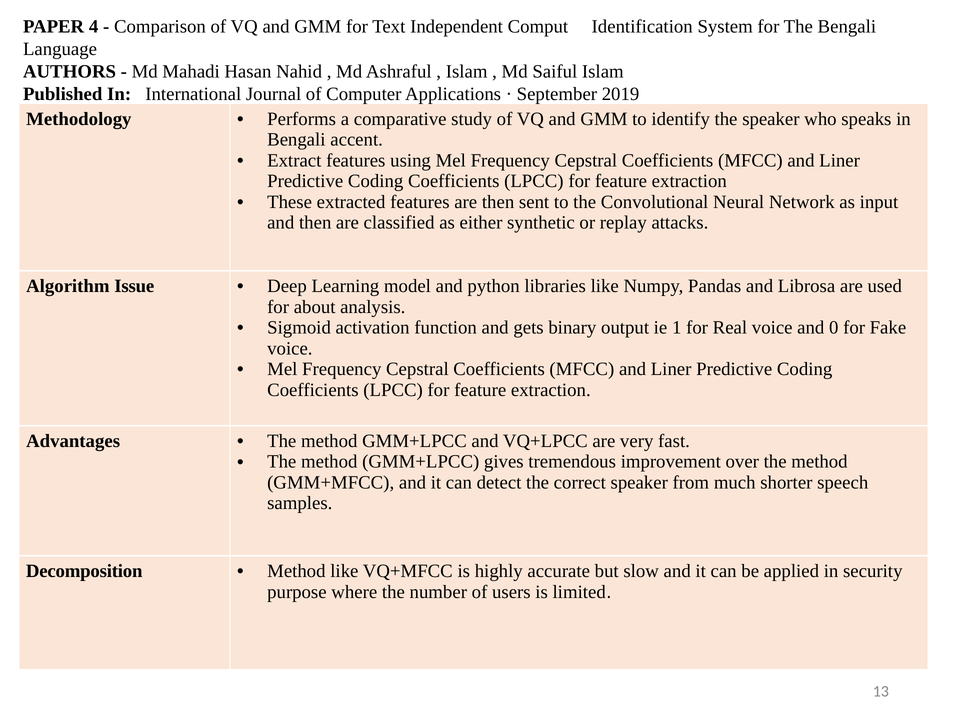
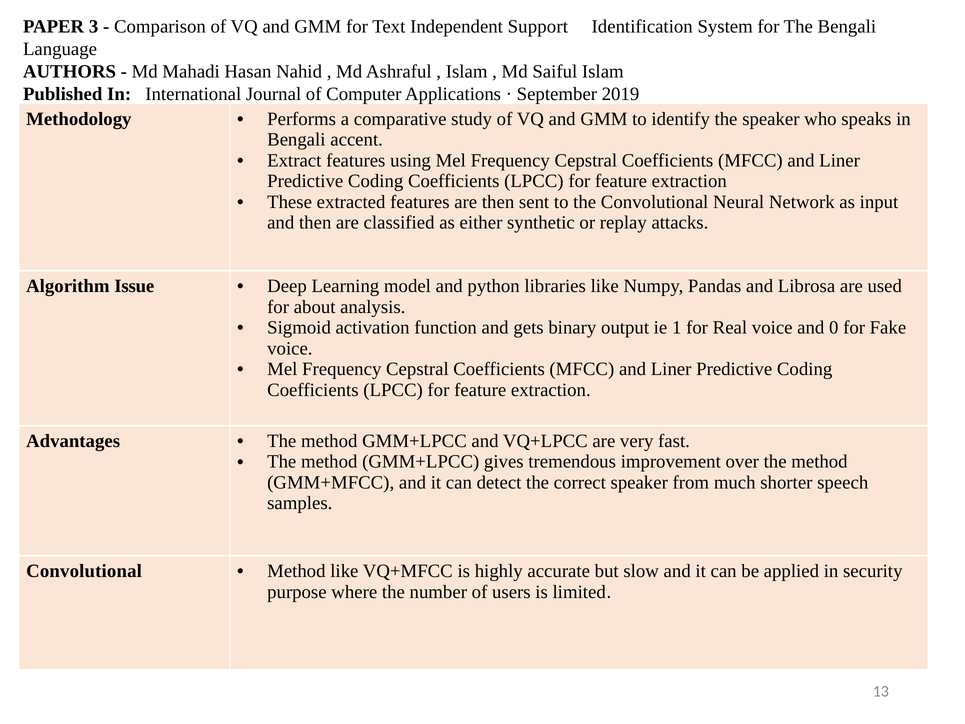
4: 4 -> 3
Comput: Comput -> Support
Decomposition at (84, 571): Decomposition -> Convolutional
